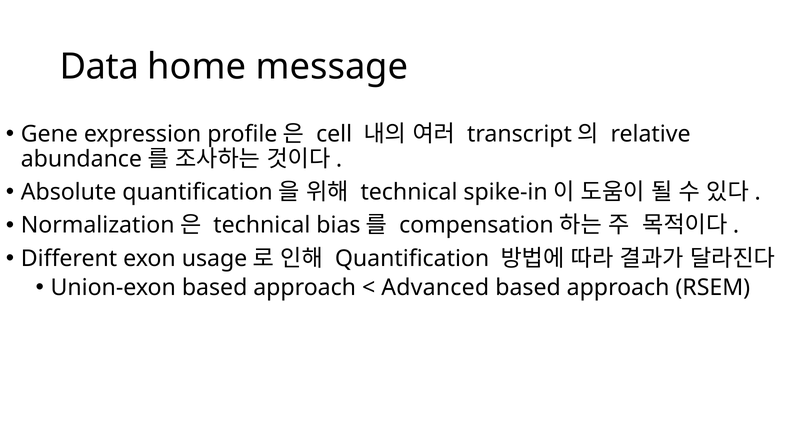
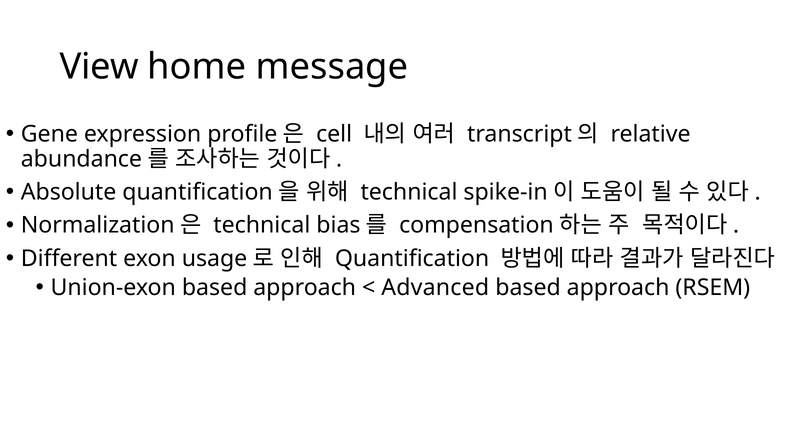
Data: Data -> View
